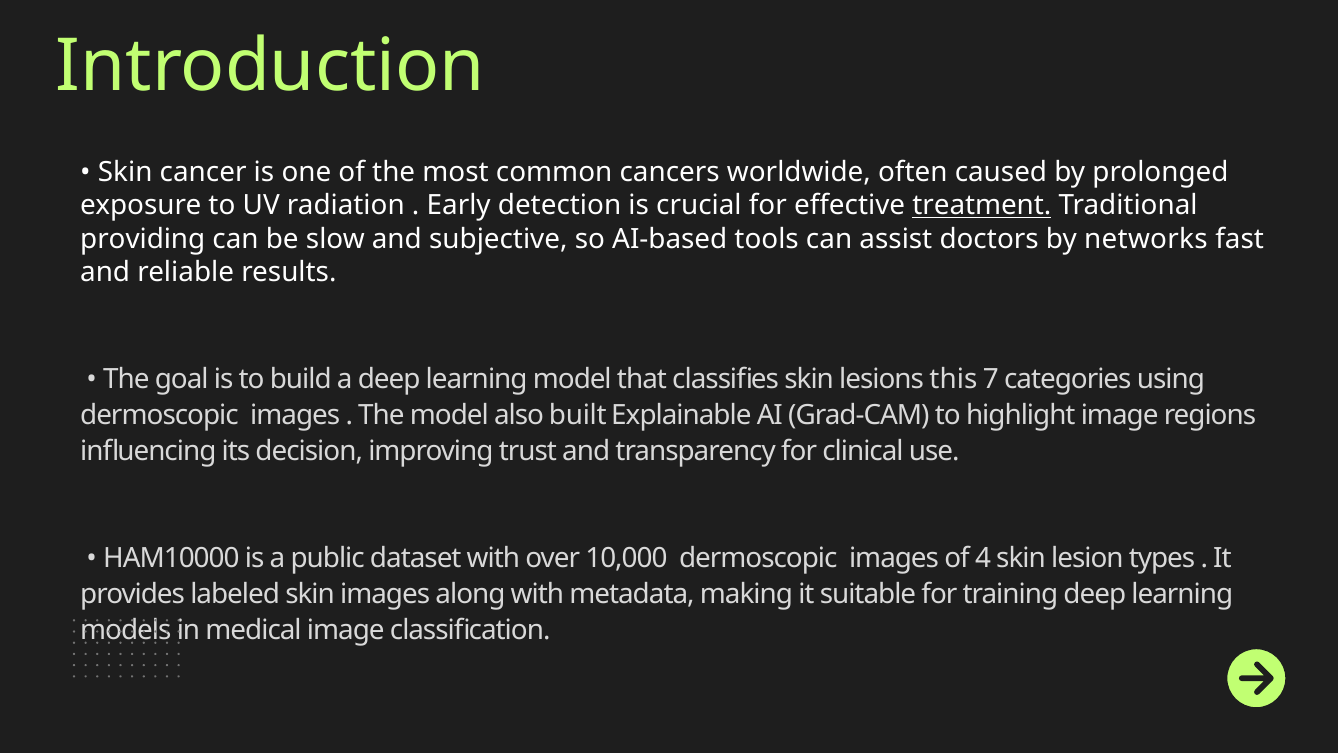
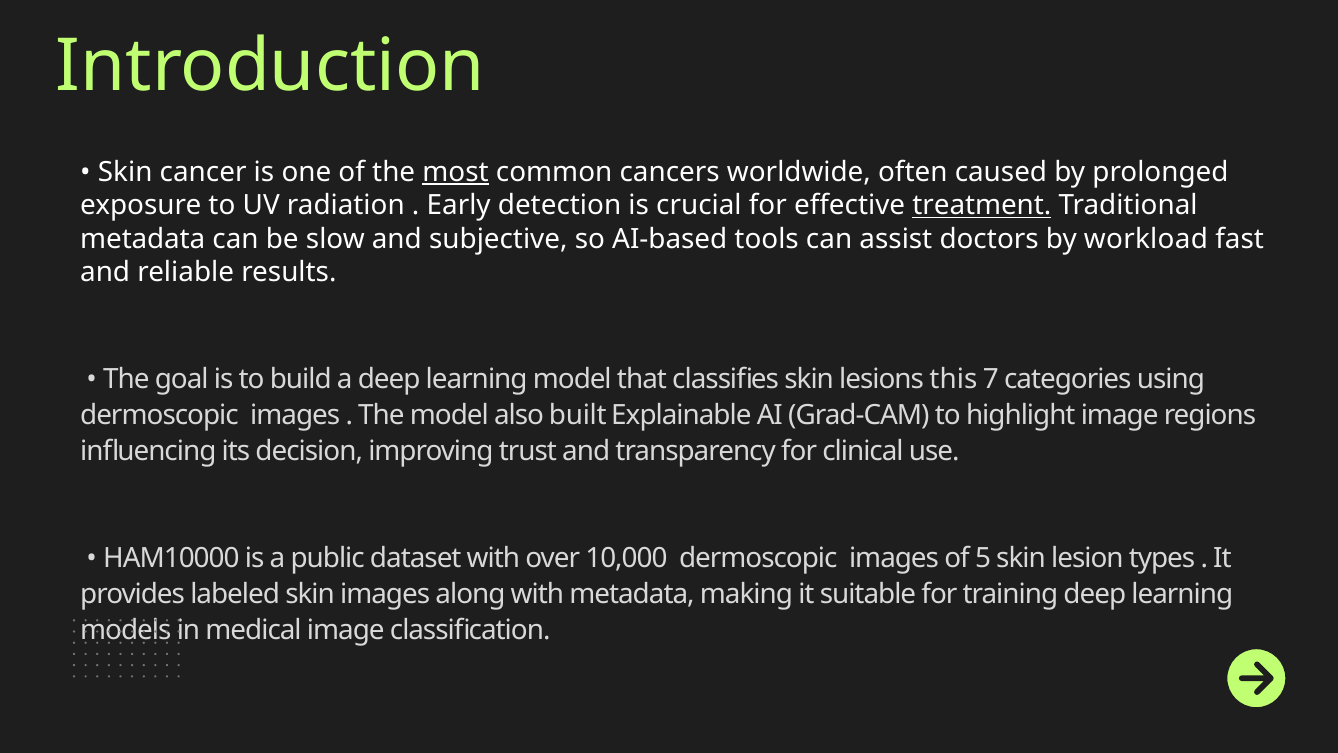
most underline: none -> present
providing at (143, 239): providing -> metadata
networks: networks -> workload
4: 4 -> 5
